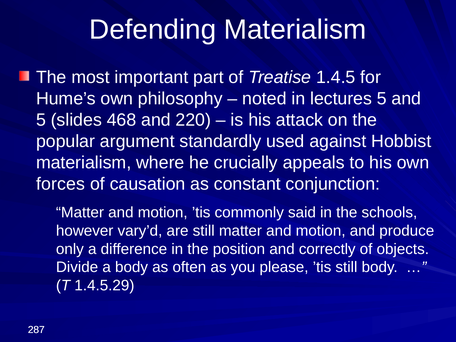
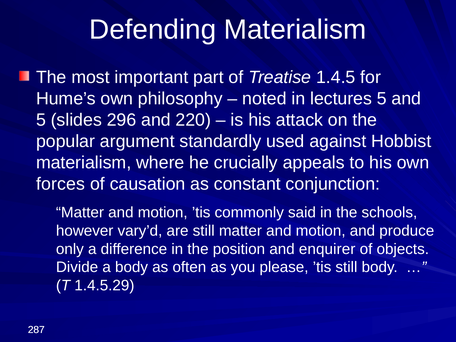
468: 468 -> 296
correctly: correctly -> enquirer
